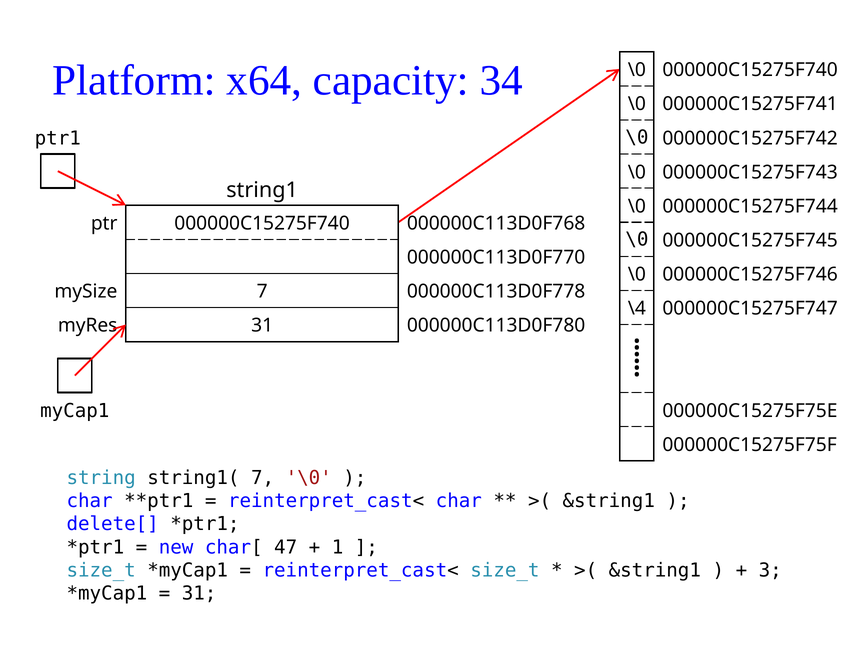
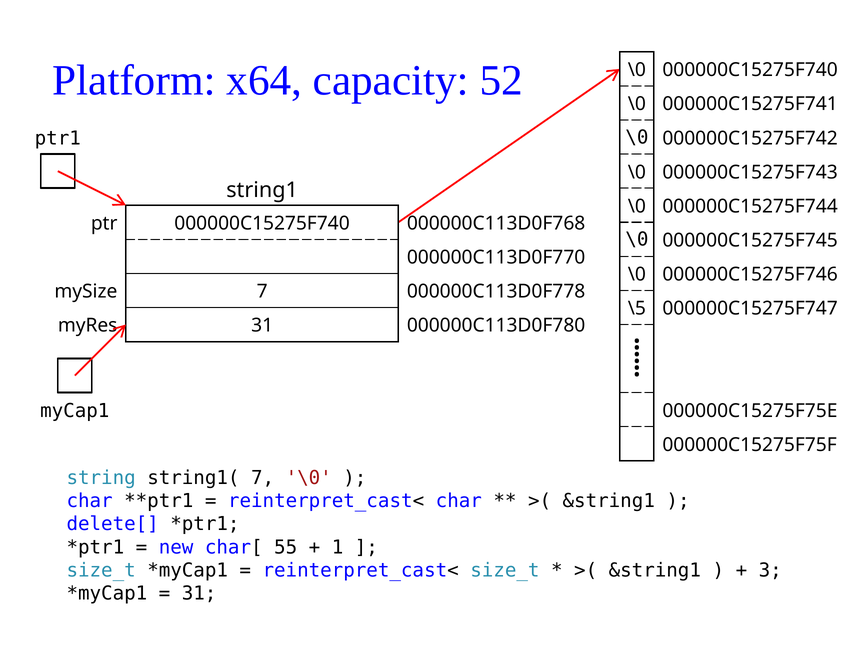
34: 34 -> 52
\4: \4 -> \5
47: 47 -> 55
